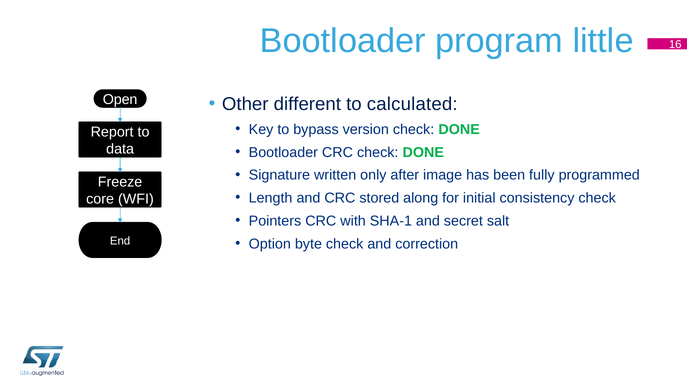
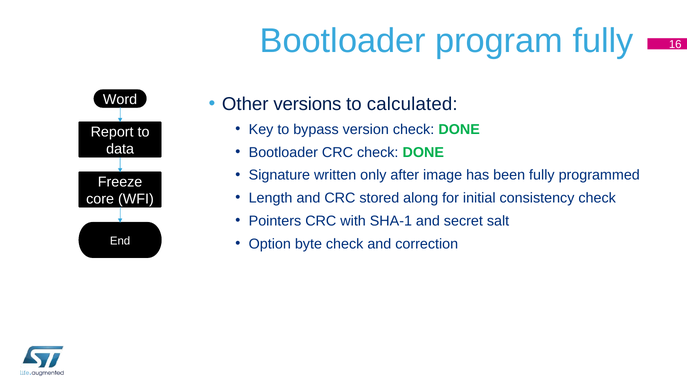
program little: little -> fully
Open: Open -> Word
different: different -> versions
